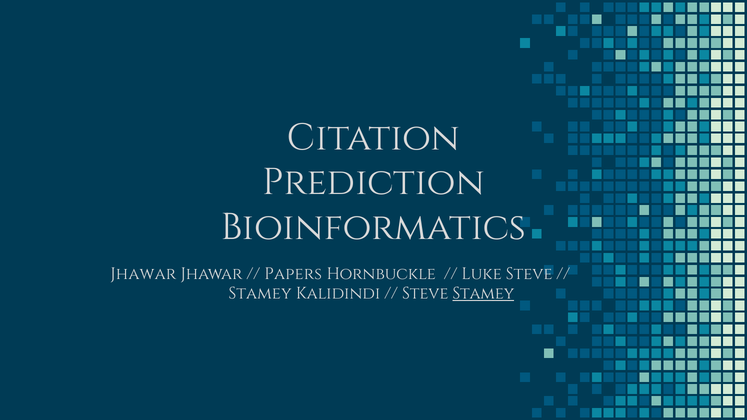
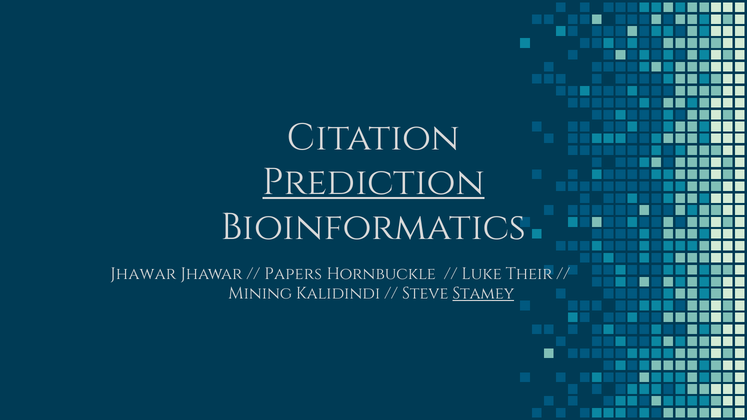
Prediction underline: none -> present
Luke Steve: Steve -> Their
Stamey at (260, 294): Stamey -> Mining
